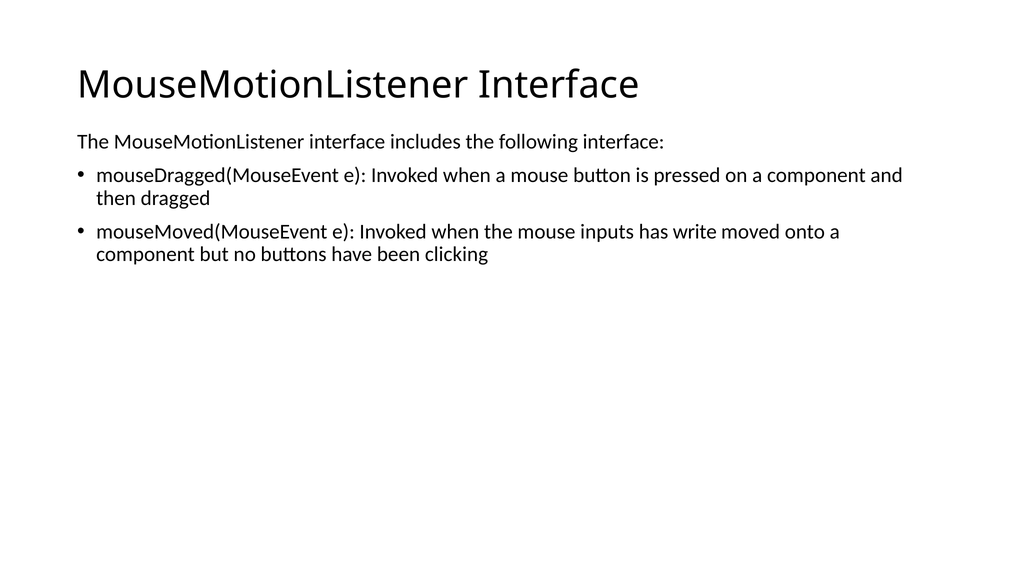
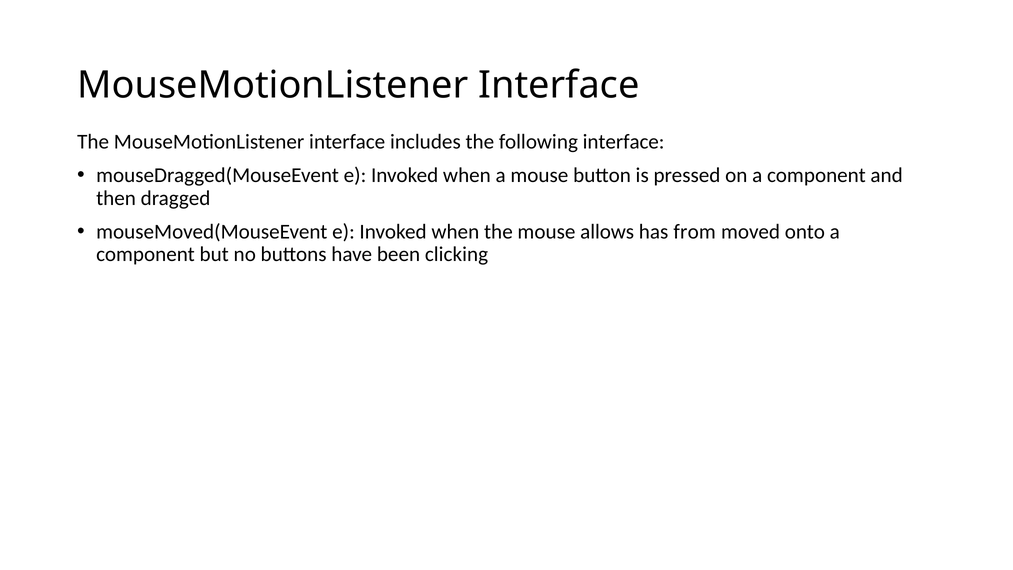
inputs: inputs -> allows
write: write -> from
